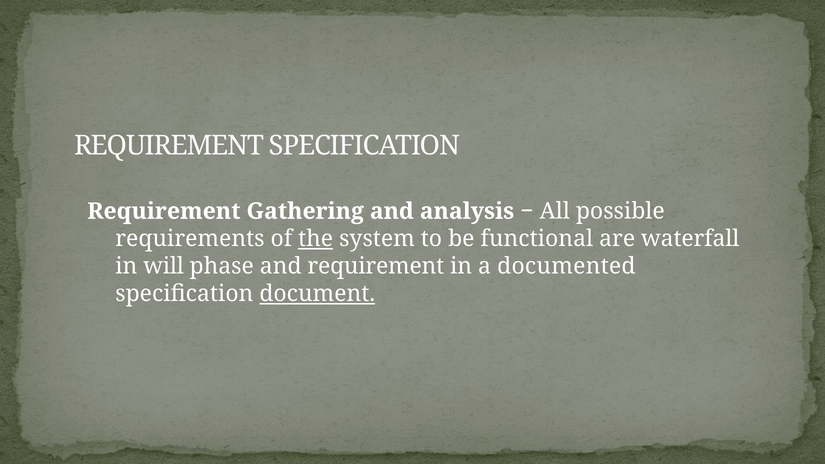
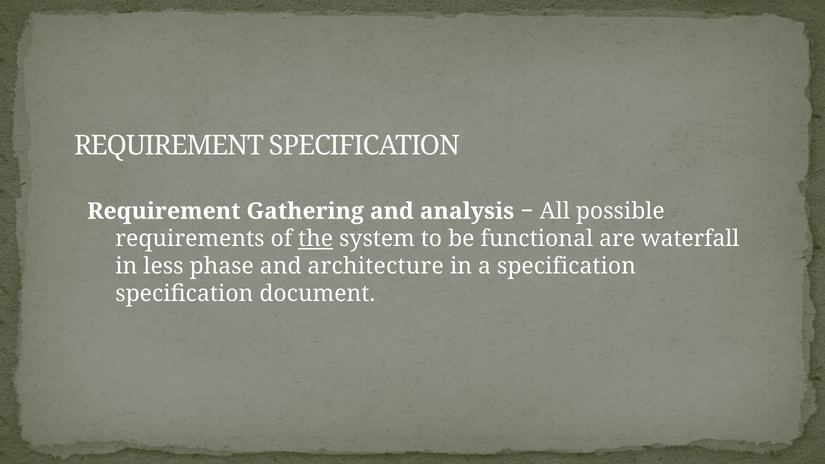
will: will -> less
and requirement: requirement -> architecture
a documented: documented -> specification
document underline: present -> none
